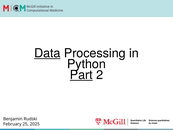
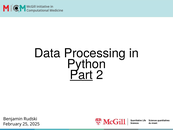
Data underline: present -> none
